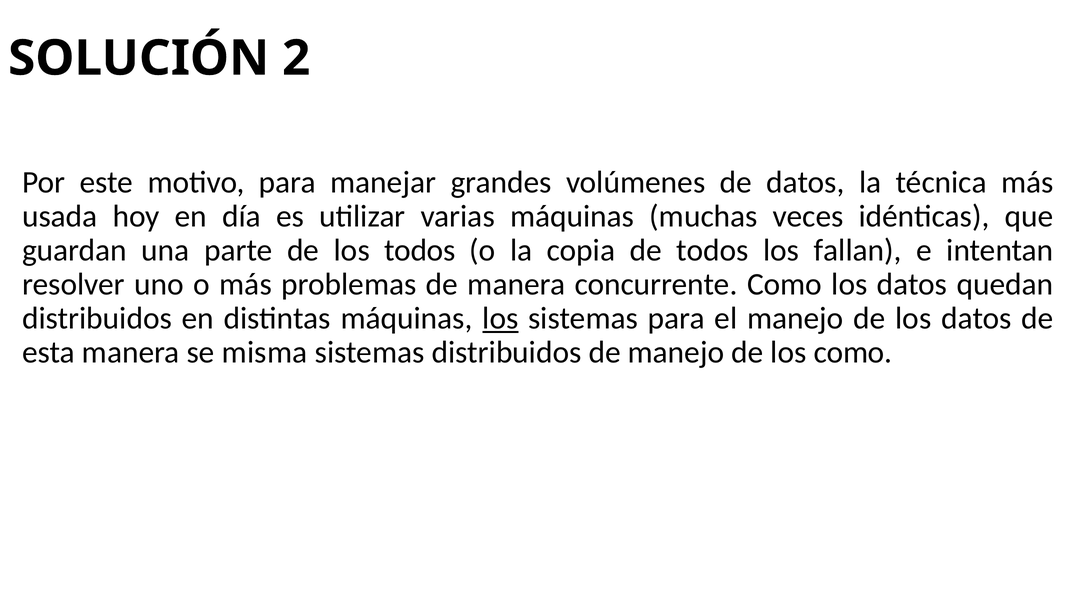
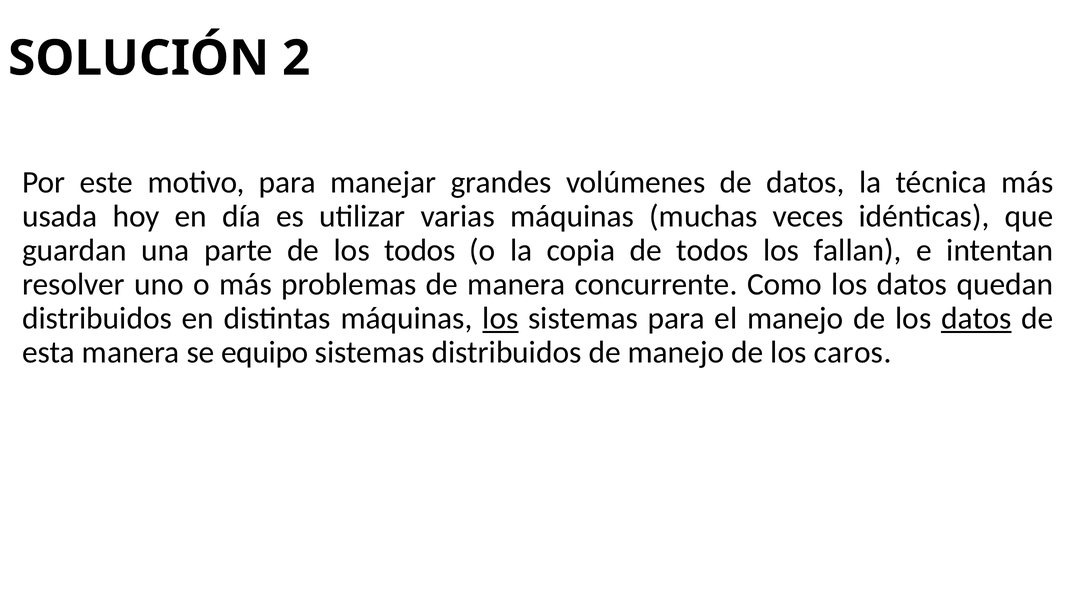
datos at (976, 318) underline: none -> present
misma: misma -> equipo
los como: como -> caros
